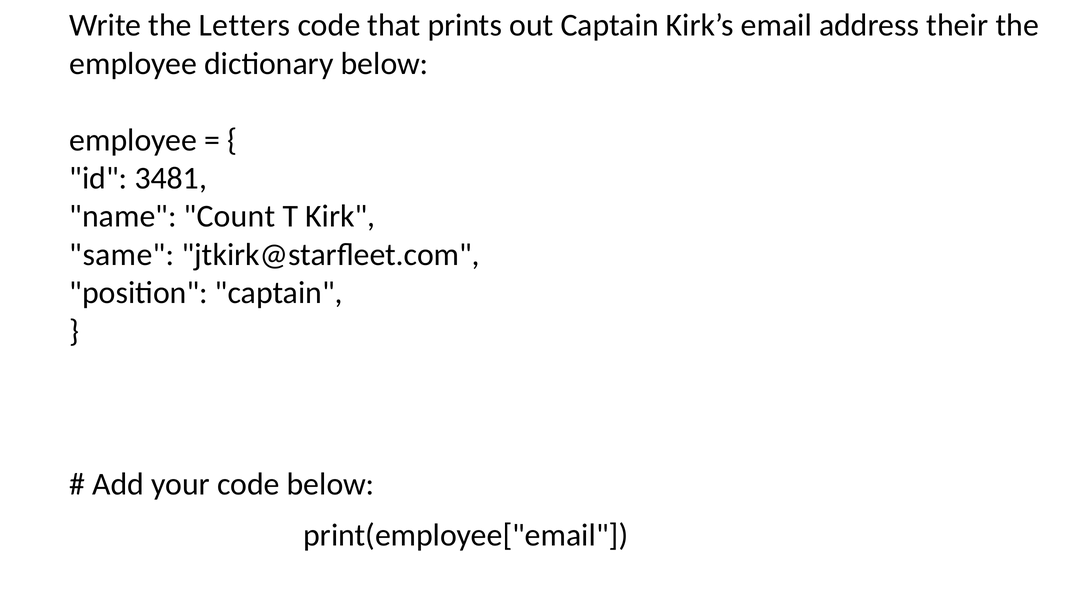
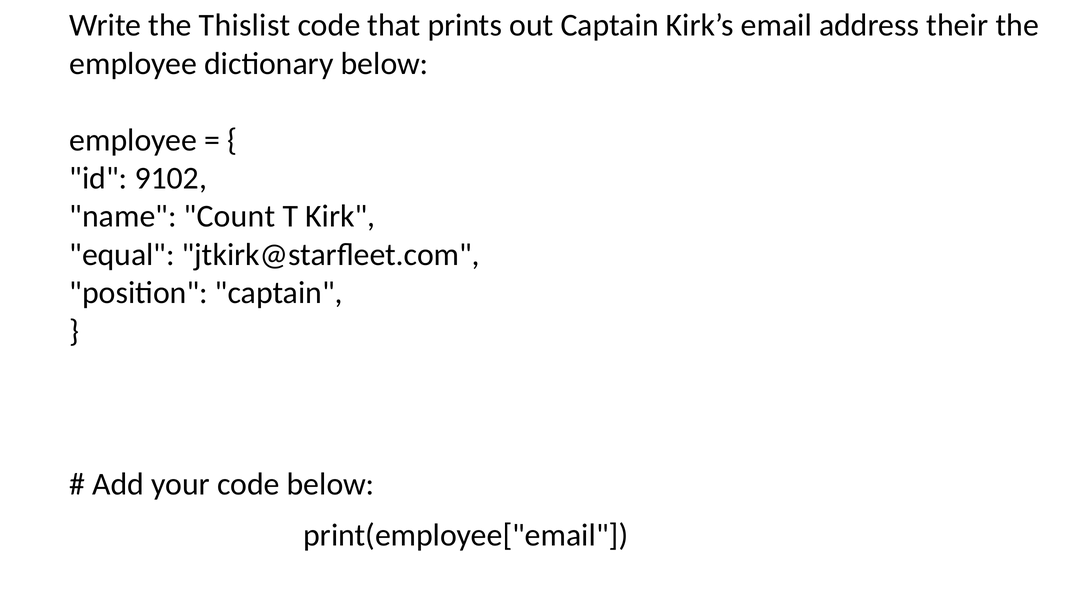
Letters: Letters -> Thislist
3481: 3481 -> 9102
same: same -> equal
